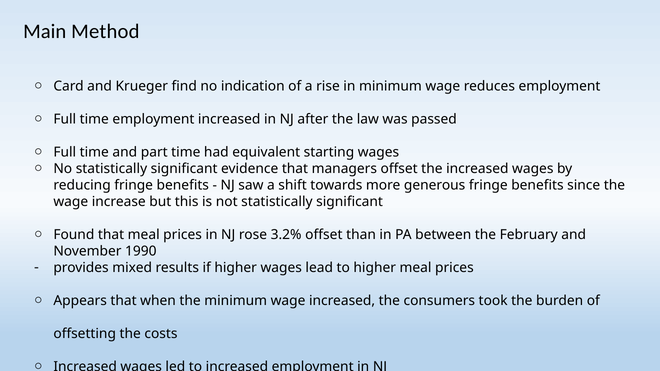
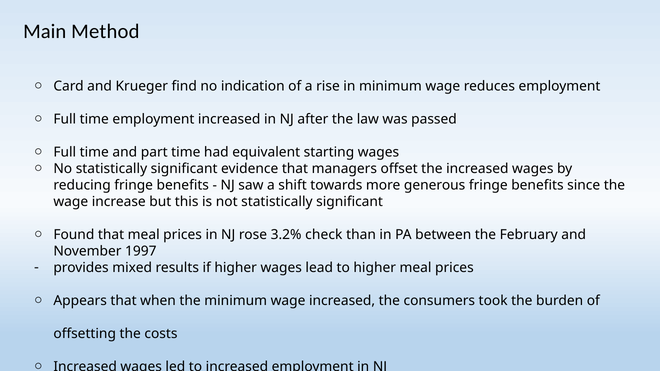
3.2% offset: offset -> check
1990: 1990 -> 1997
